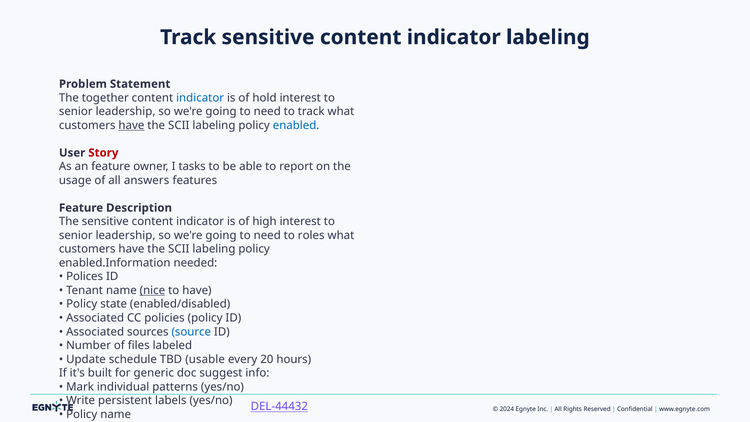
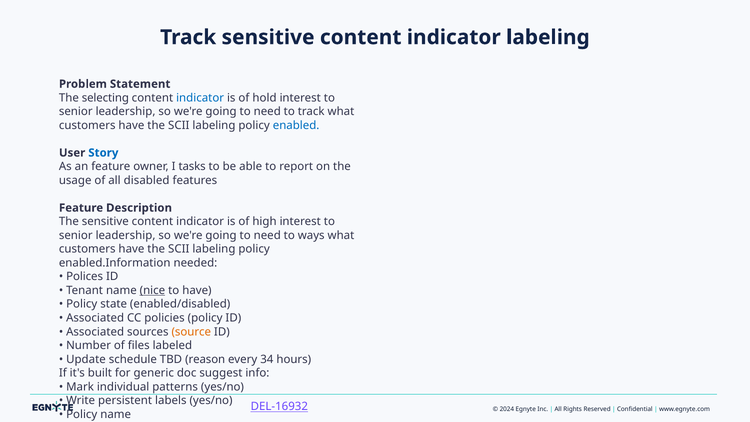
together: together -> selecting
have at (131, 125) underline: present -> none
Story colour: red -> blue
answers: answers -> disabled
roles: roles -> ways
source colour: blue -> orange
TBD usable: usable -> reason
20: 20 -> 34
DEL-44432: DEL-44432 -> DEL-16932
